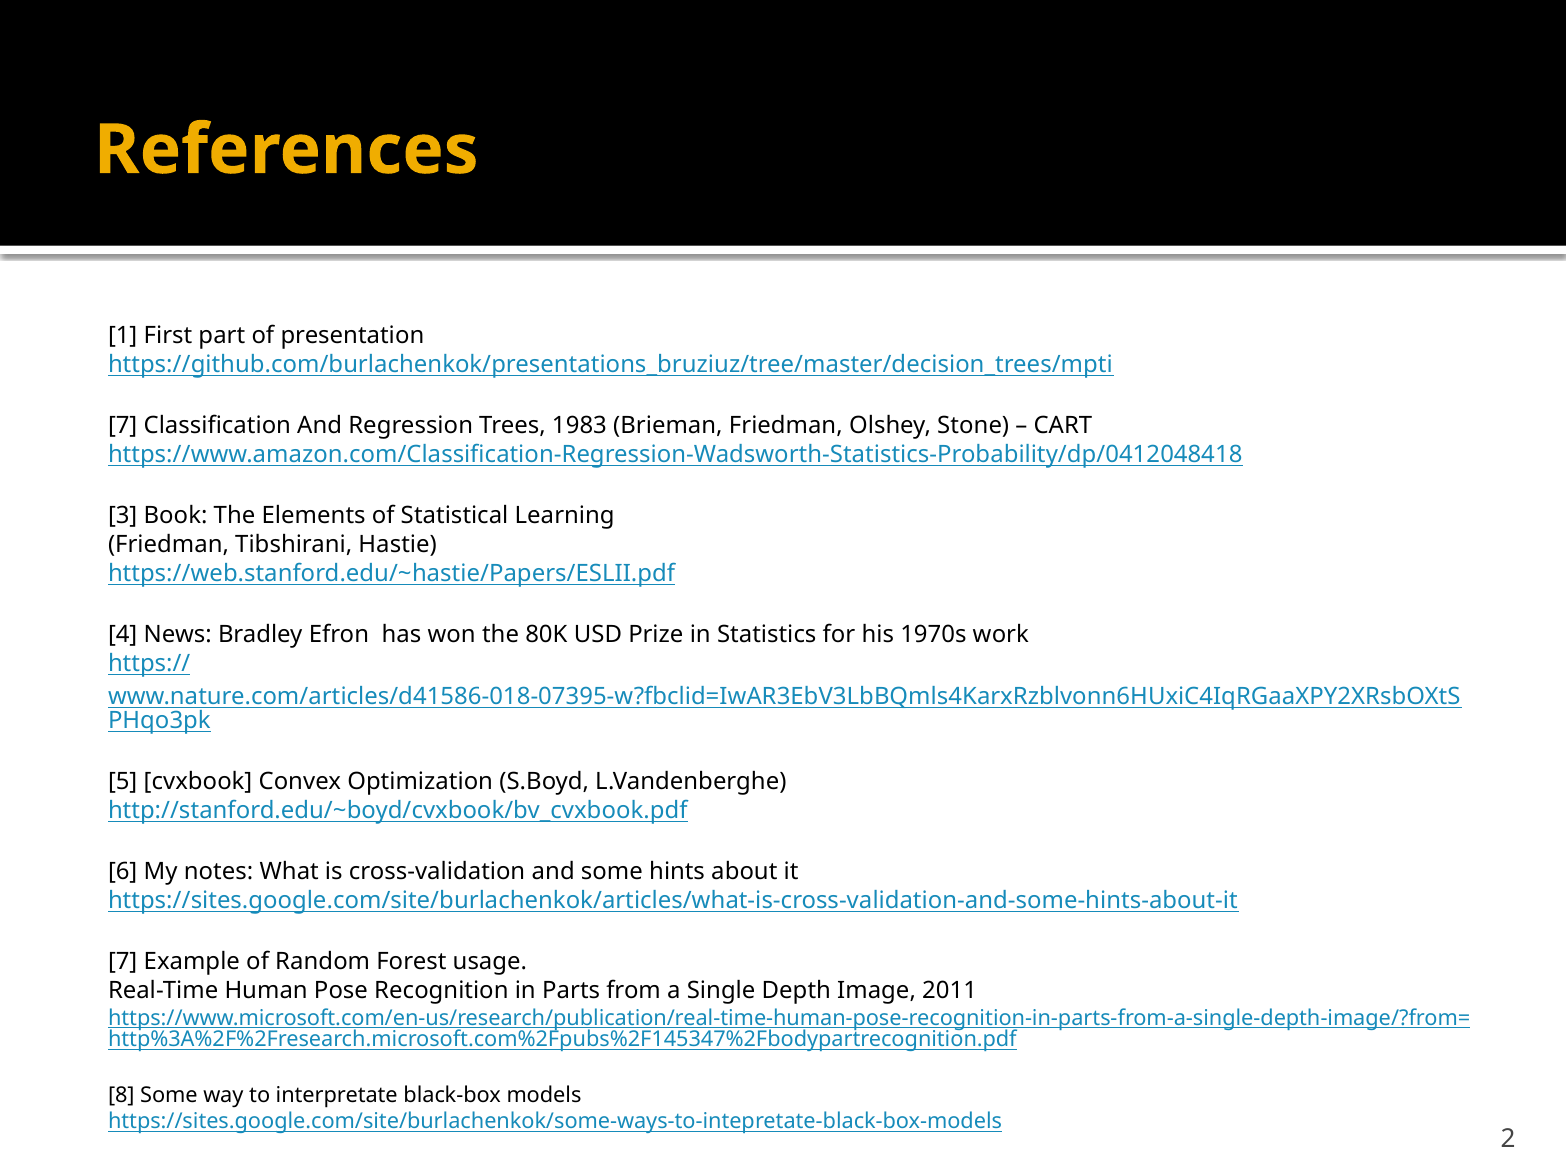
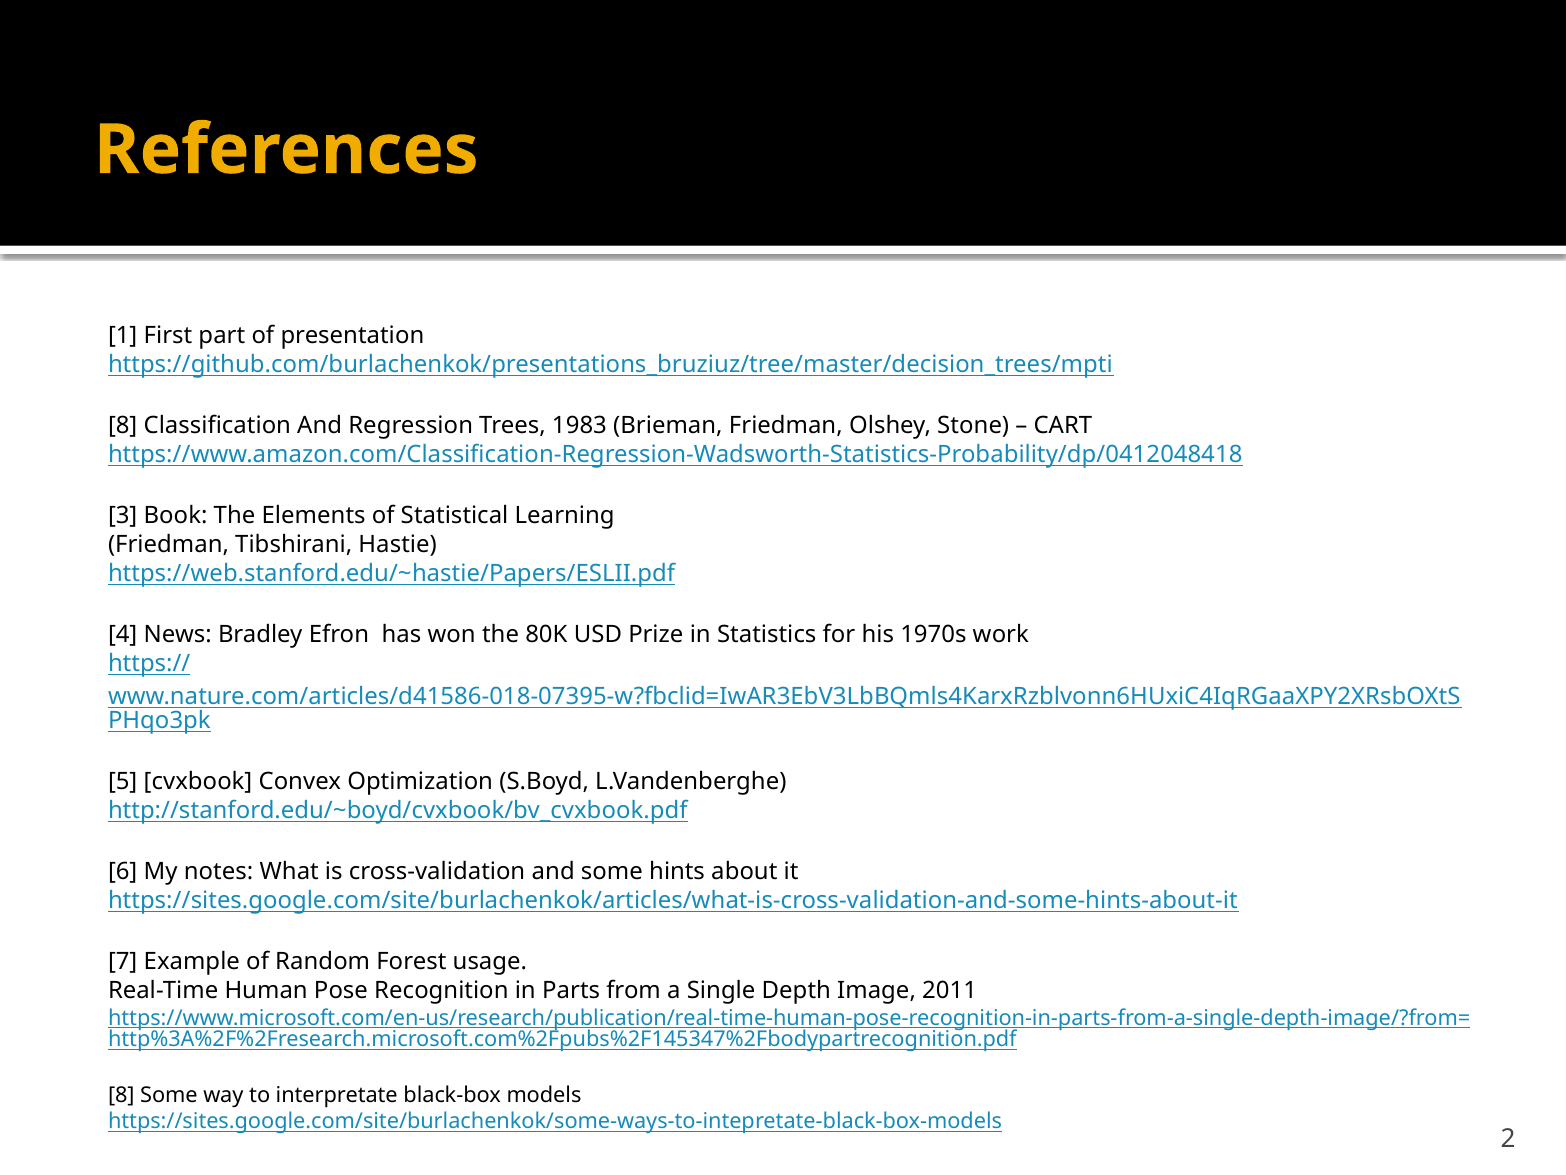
7 at (123, 426): 7 -> 8
